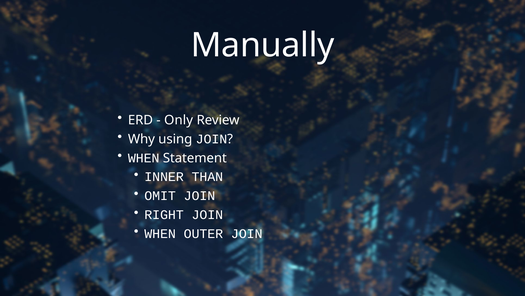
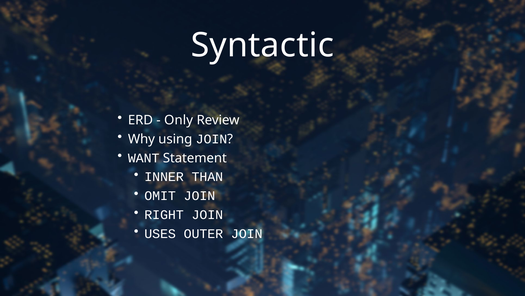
Manually: Manually -> Syntactic
WHEN at (144, 158): WHEN -> WANT
WHEN at (160, 233): WHEN -> USES
